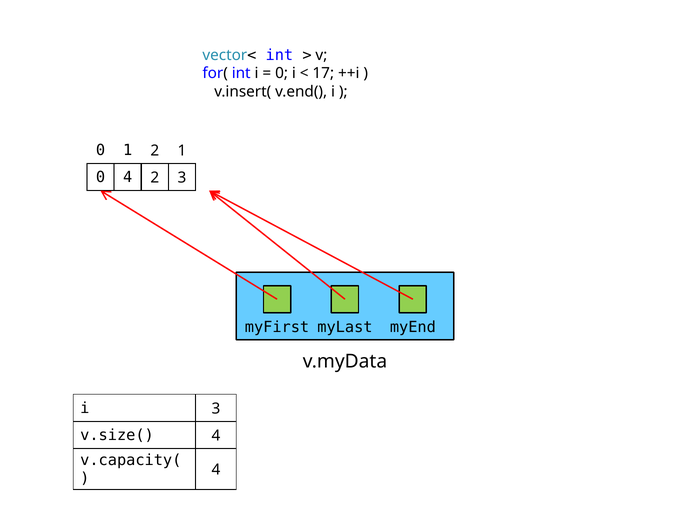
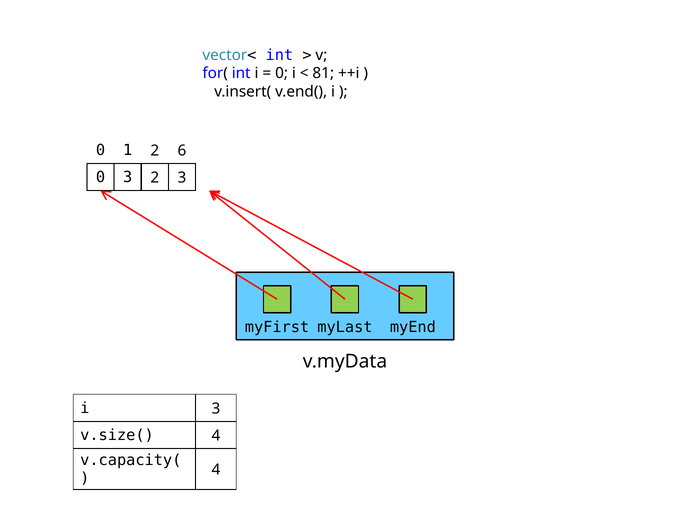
17: 17 -> 81
2 1: 1 -> 6
0 4: 4 -> 3
